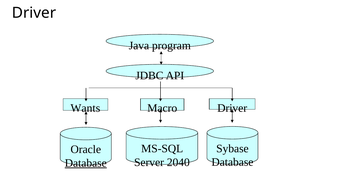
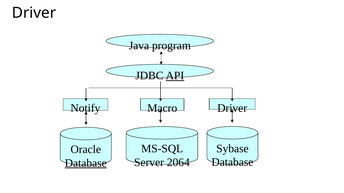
API underline: none -> present
Wants: Wants -> Notify
2040: 2040 -> 2064
